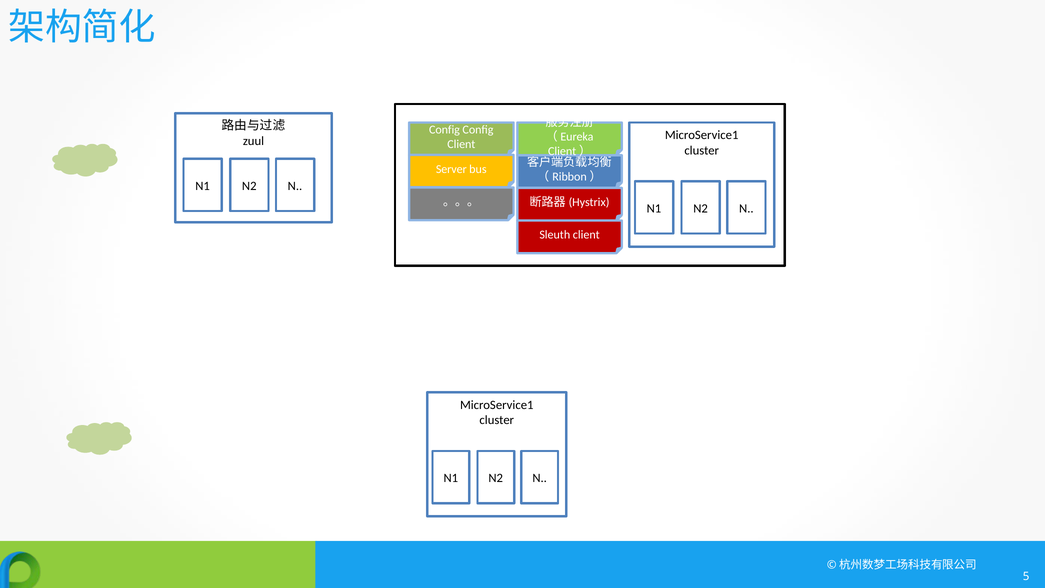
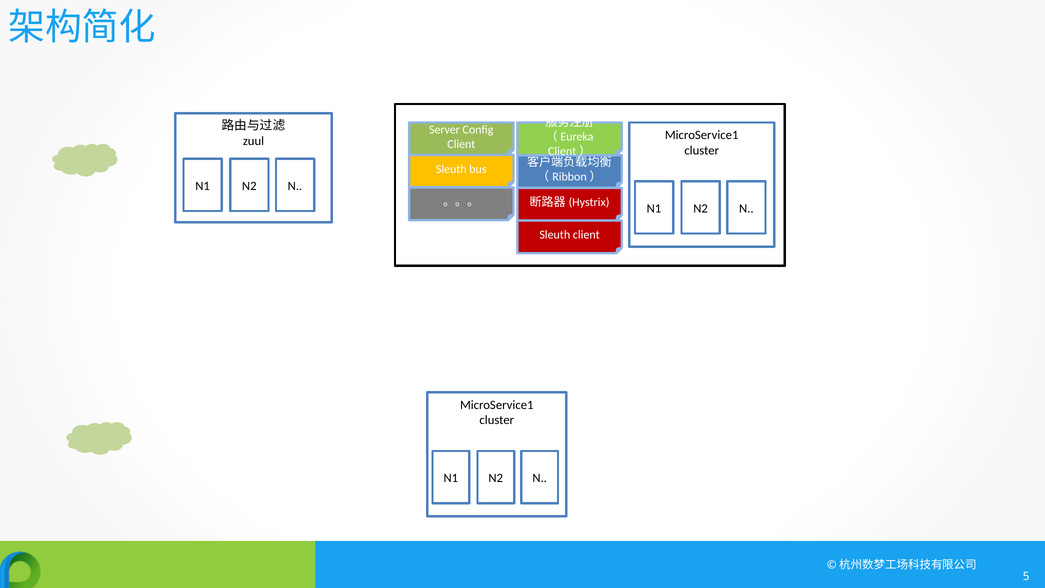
Config at (444, 130): Config -> Server
Server at (451, 169): Server -> Sleuth
